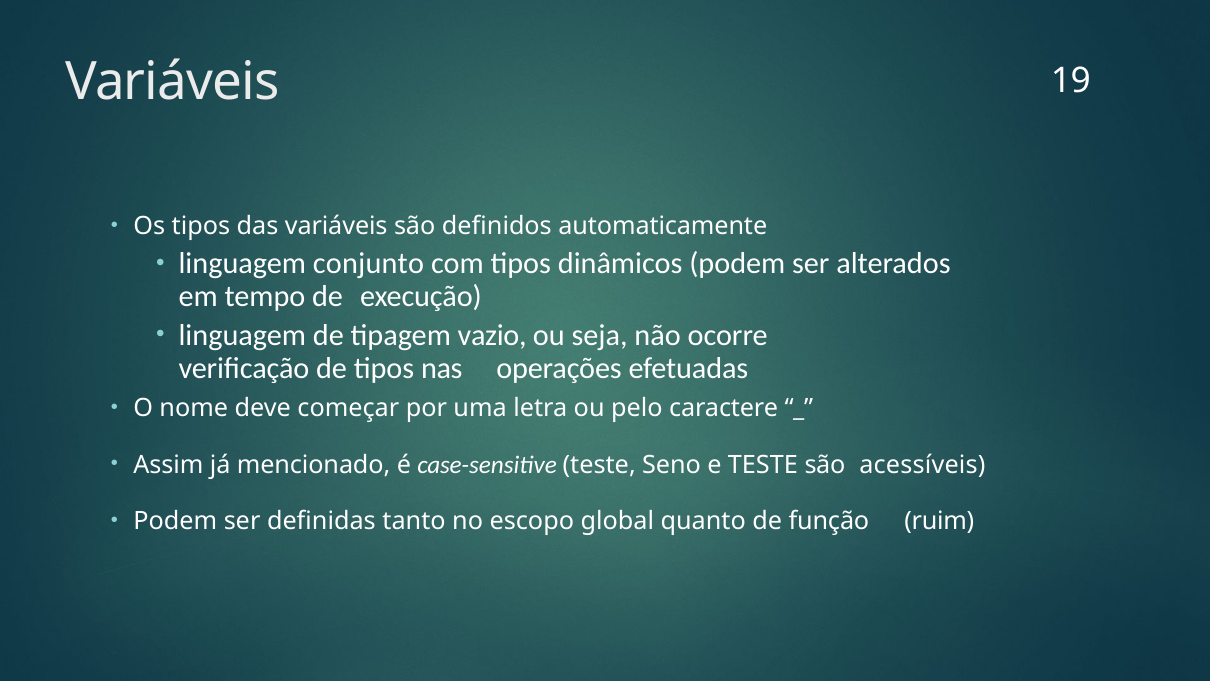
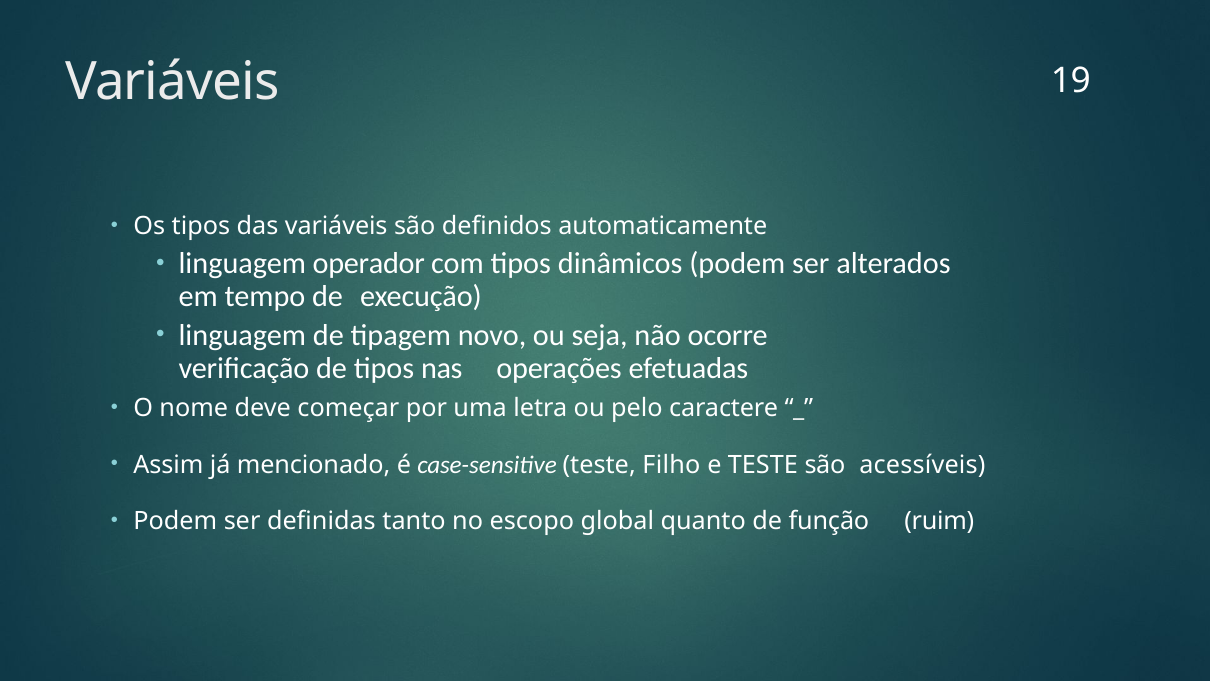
conjunto: conjunto -> operador
vazio: vazio -> novo
Seno: Seno -> Filho
